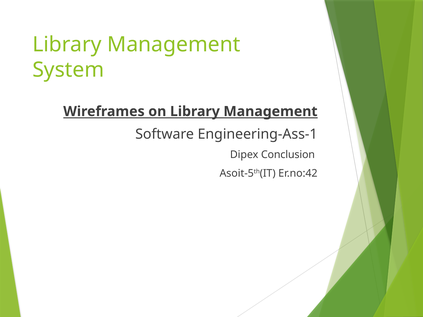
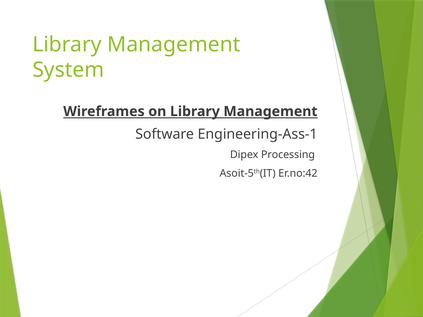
Conclusion: Conclusion -> Processing
